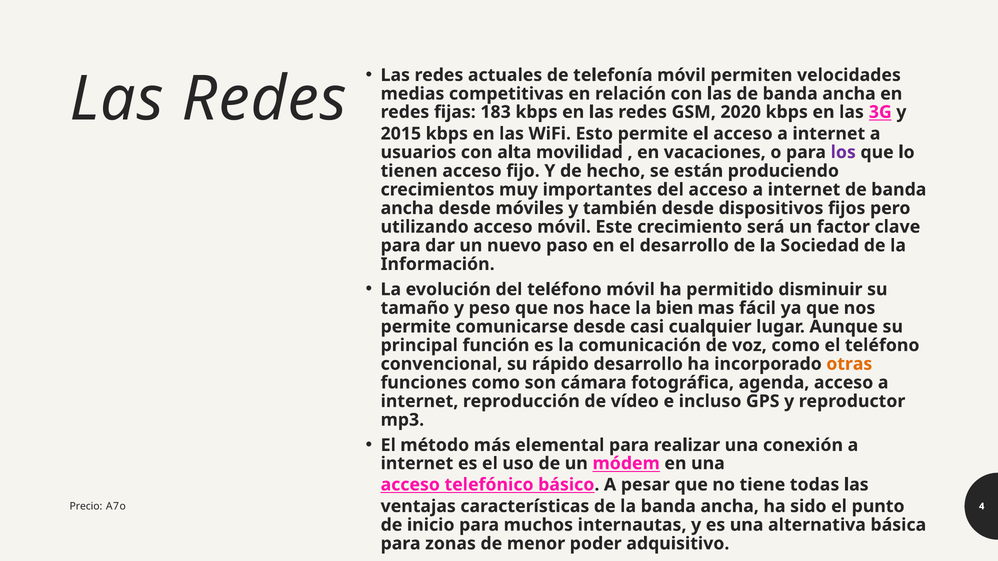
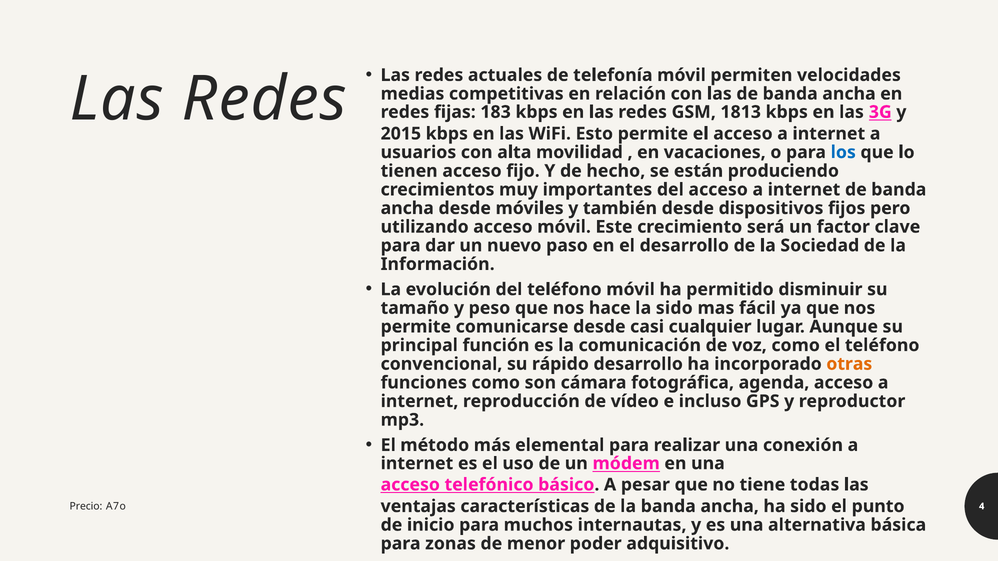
2020: 2020 -> 1813
los colour: purple -> blue
la bien: bien -> sido
